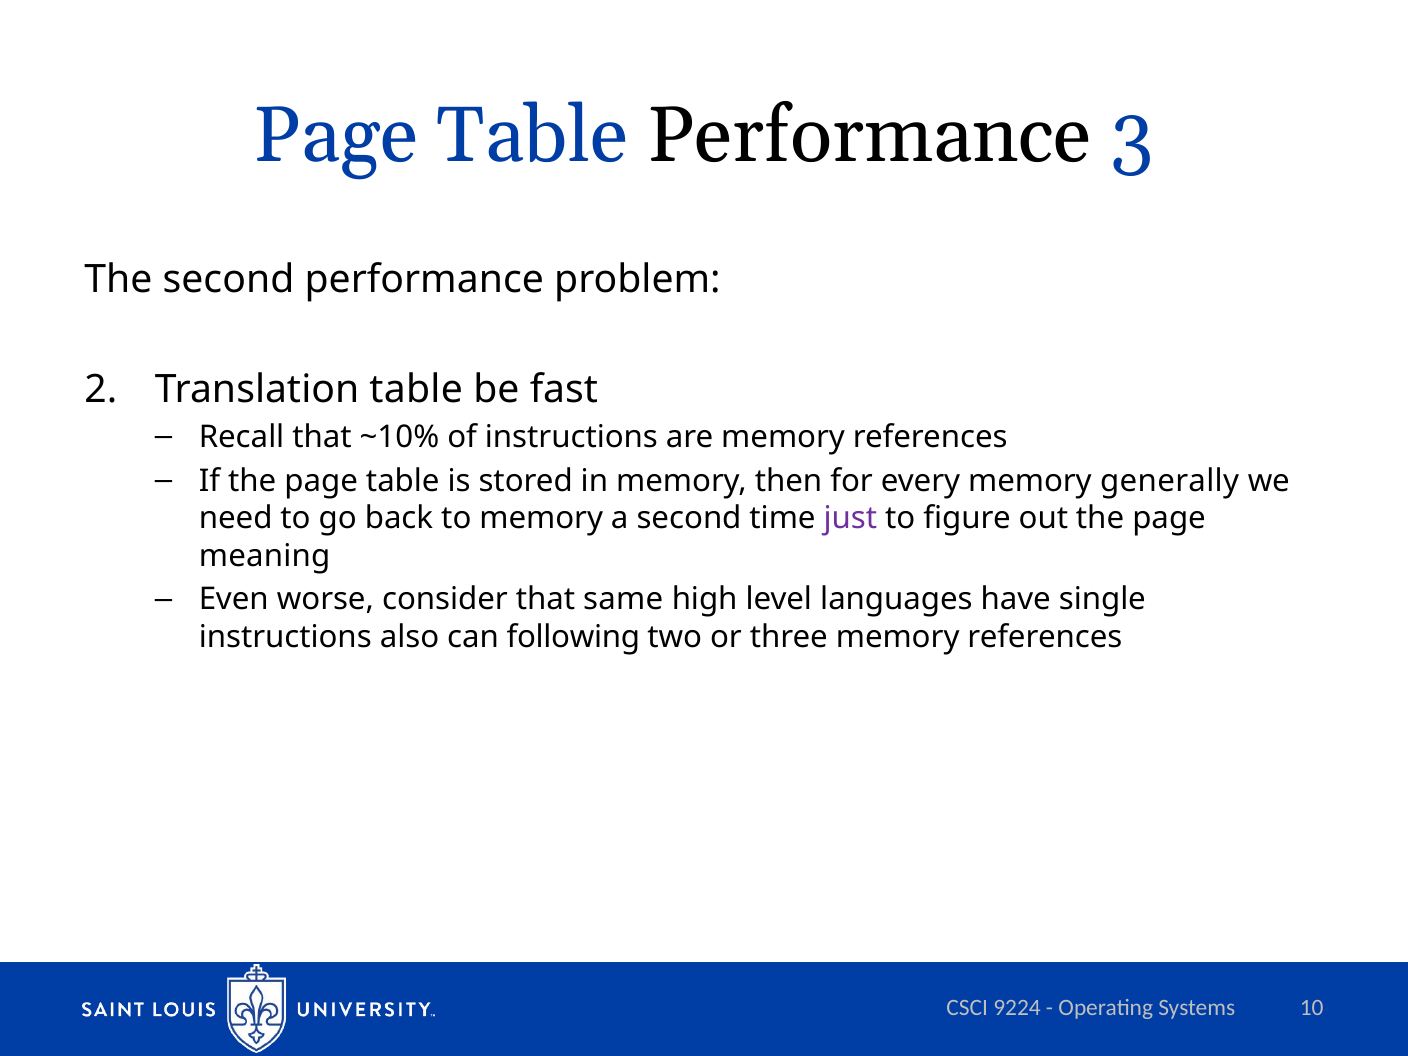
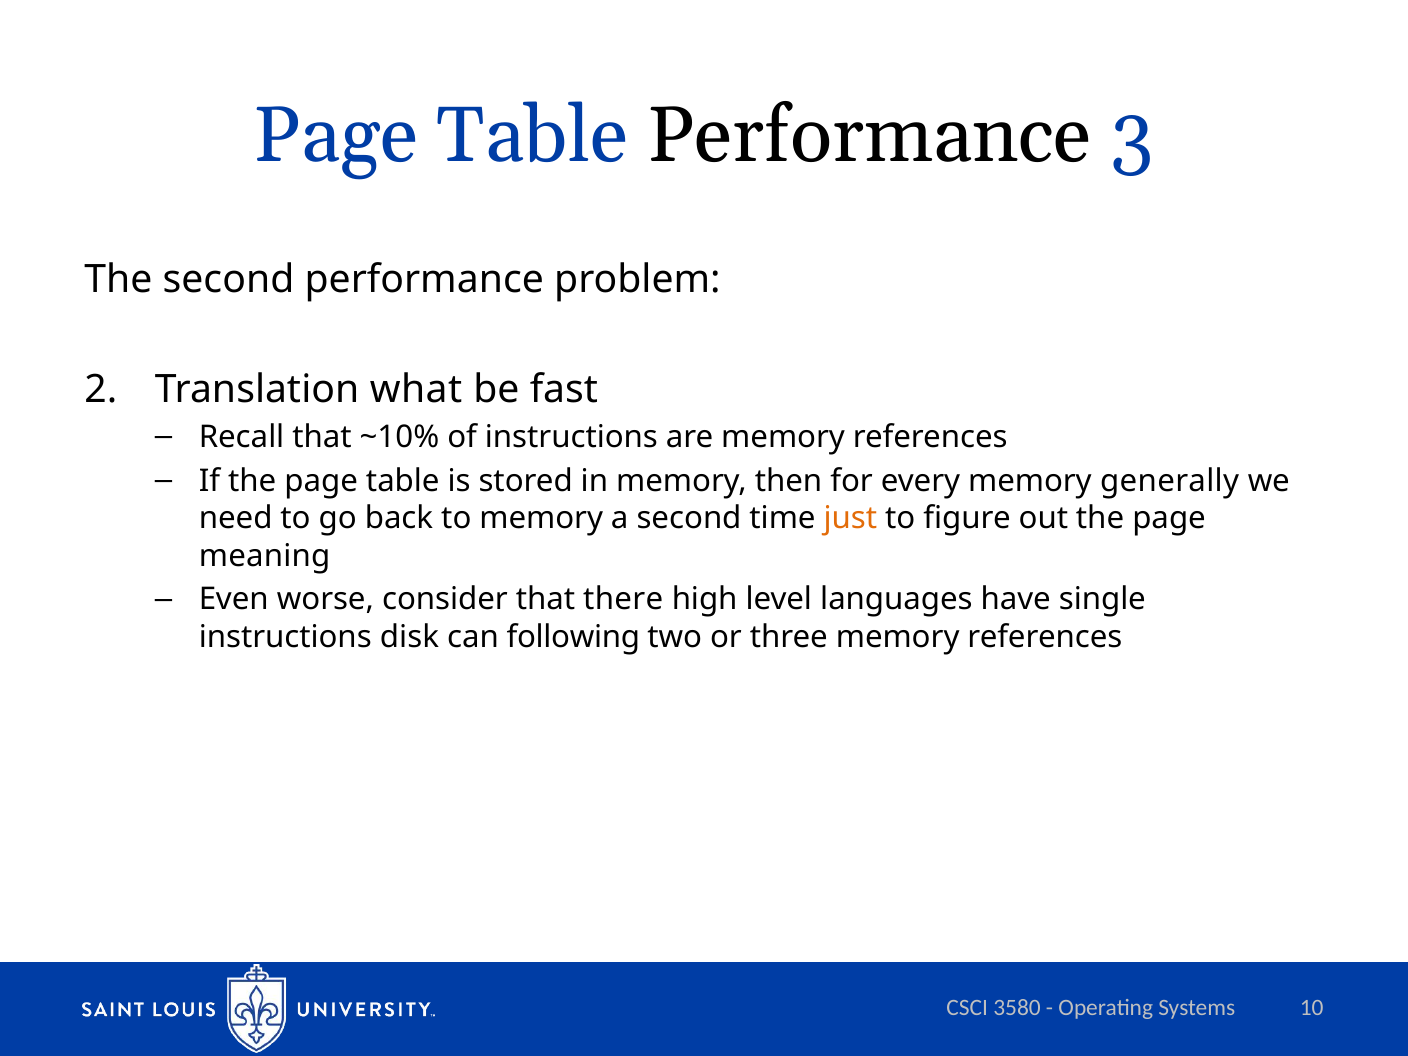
Translation table: table -> what
just colour: purple -> orange
same: same -> there
also: also -> disk
9224: 9224 -> 3580
